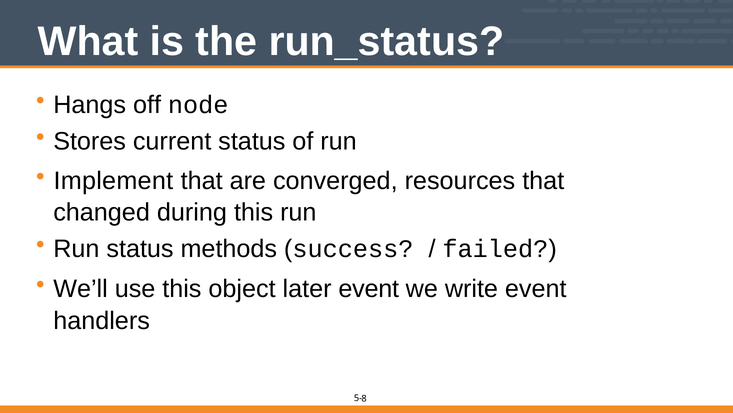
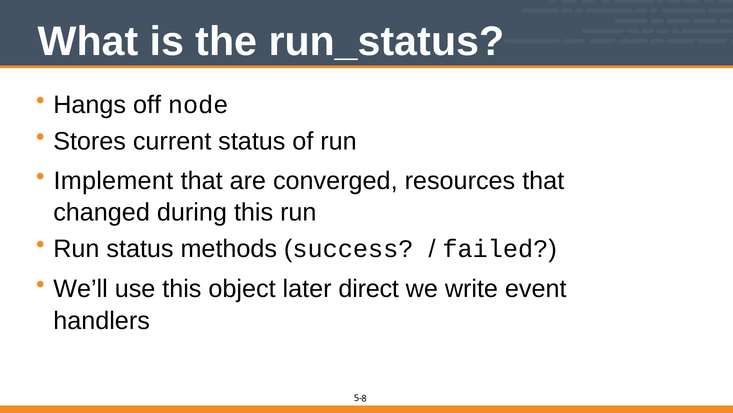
later event: event -> direct
